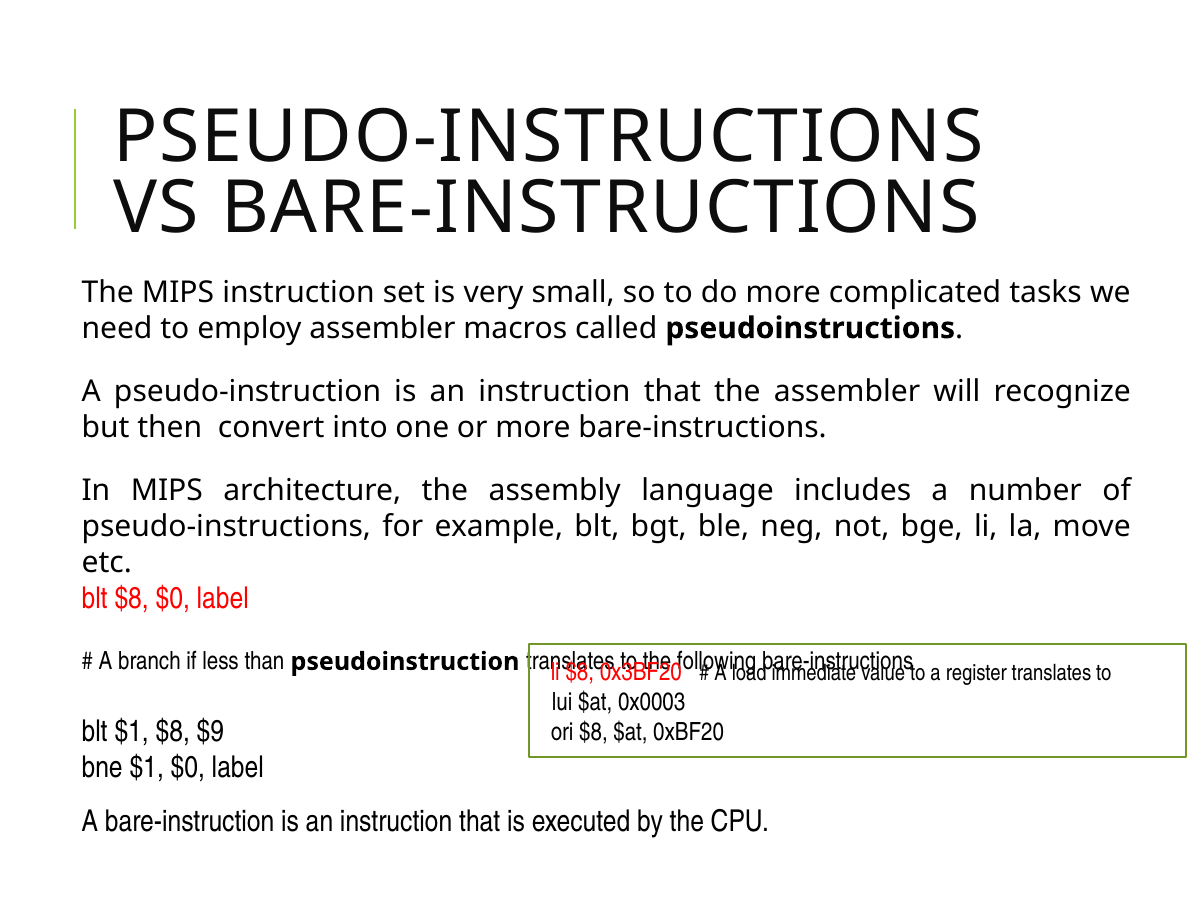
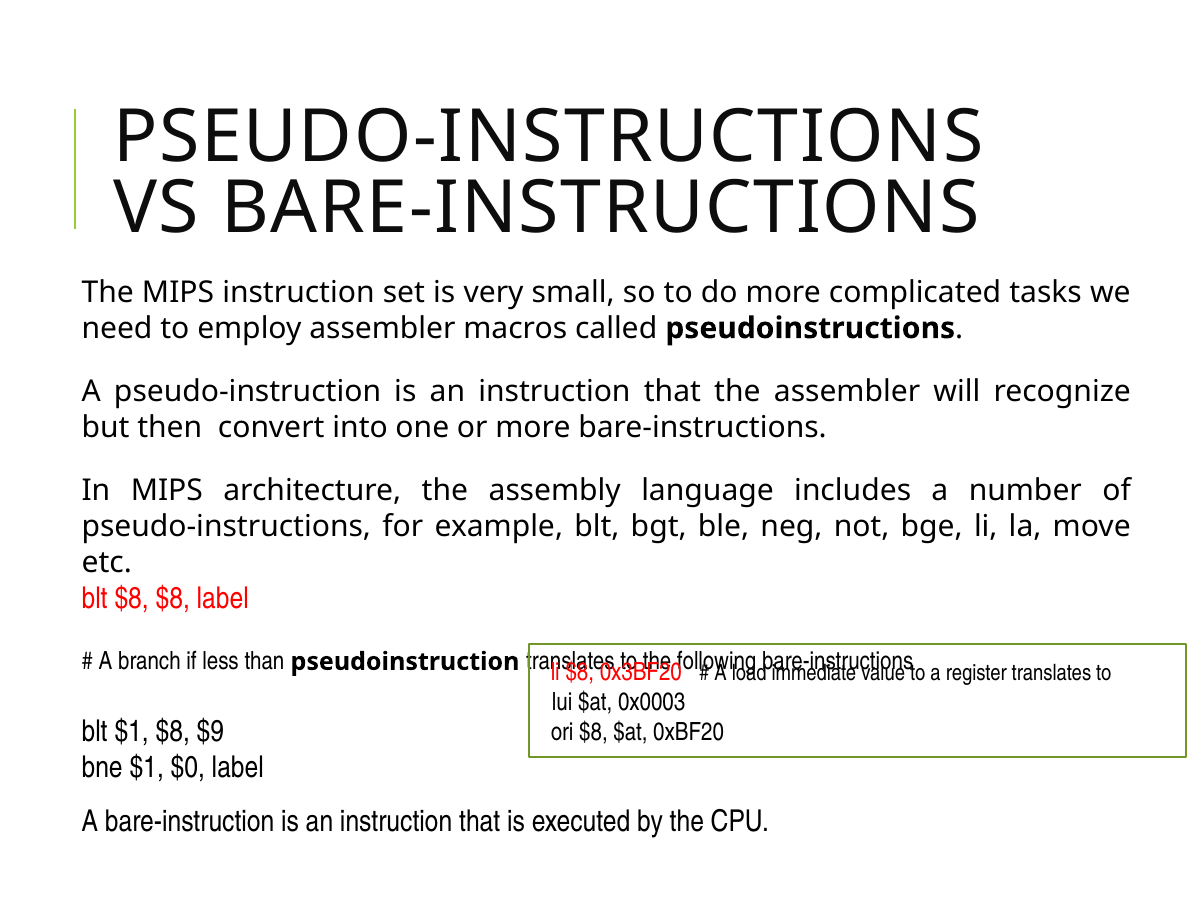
$8 $0: $0 -> $8
